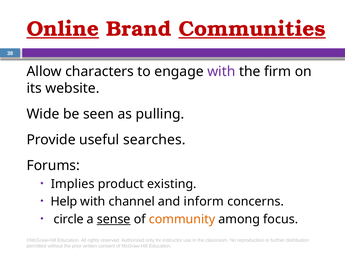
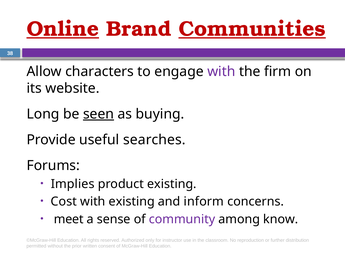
Wide: Wide -> Long
seen underline: none -> present
pulling: pulling -> buying
Help: Help -> Cost
with channel: channel -> existing
circle: circle -> meet
sense underline: present -> none
community colour: orange -> purple
focus: focus -> know
